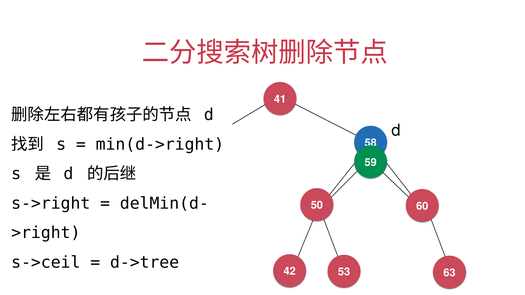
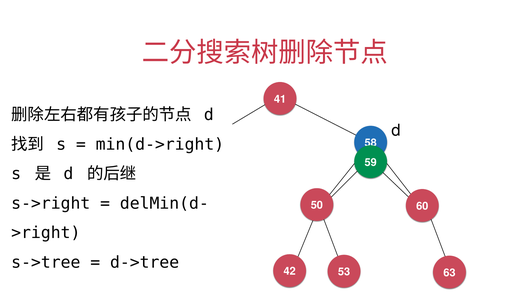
s->ceil: s->ceil -> s->tree
